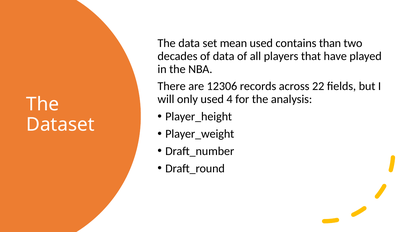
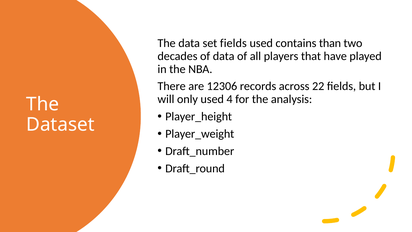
set mean: mean -> fields
